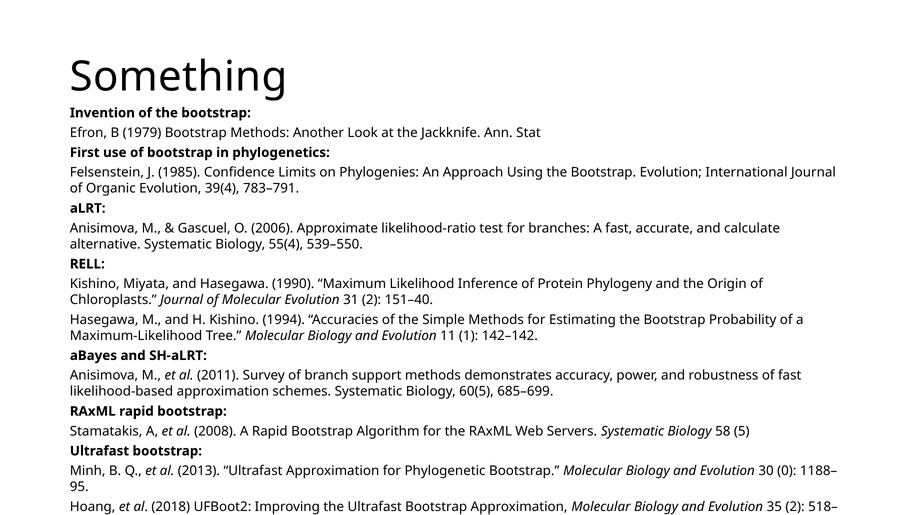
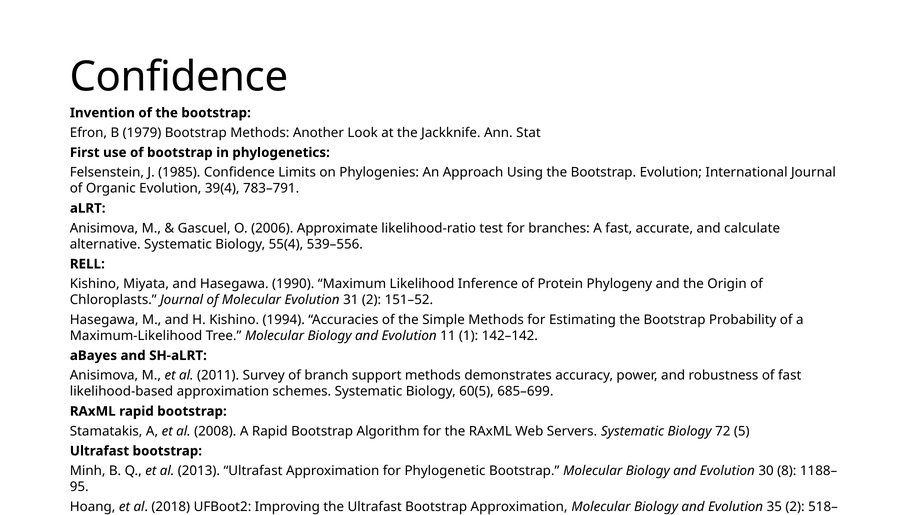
Something at (179, 77): Something -> Confidence
539–550: 539–550 -> 539–556
151–40: 151–40 -> 151–52
58: 58 -> 72
0: 0 -> 8
